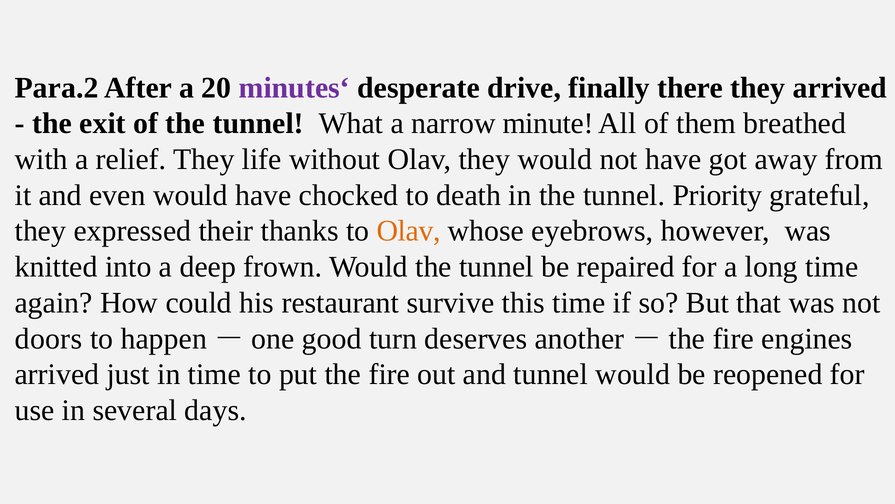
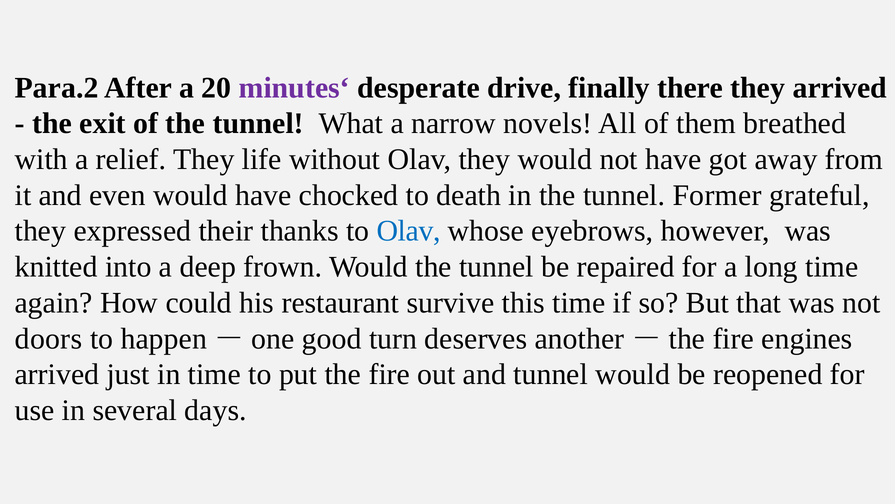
minute: minute -> novels
Priority: Priority -> Former
Olav at (409, 231) colour: orange -> blue
